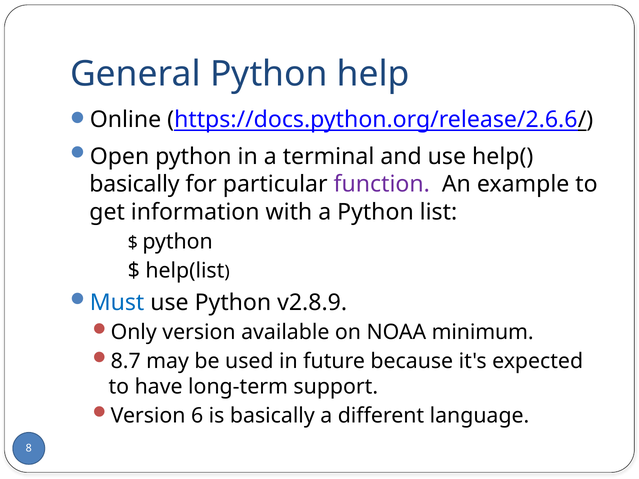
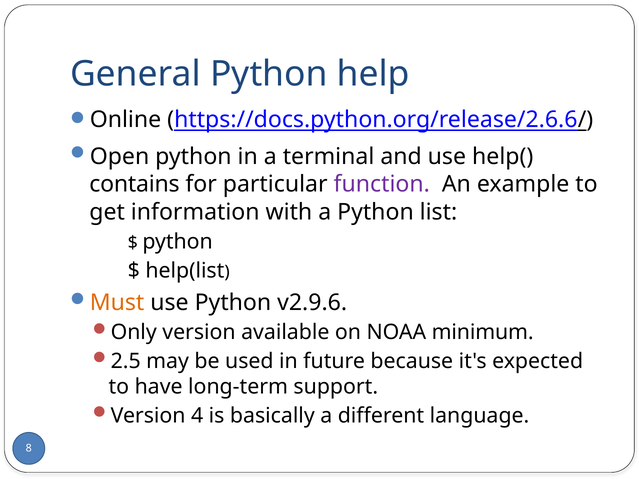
basically at (134, 184): basically -> contains
Must colour: blue -> orange
v2.8.9: v2.8.9 -> v2.9.6
8.7: 8.7 -> 2.5
6: 6 -> 4
